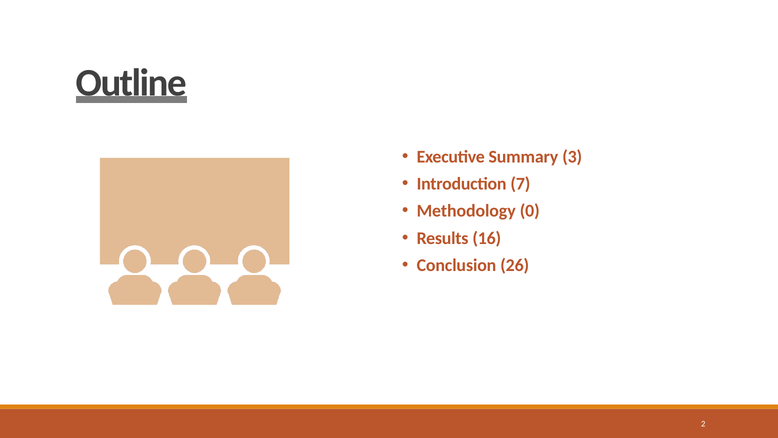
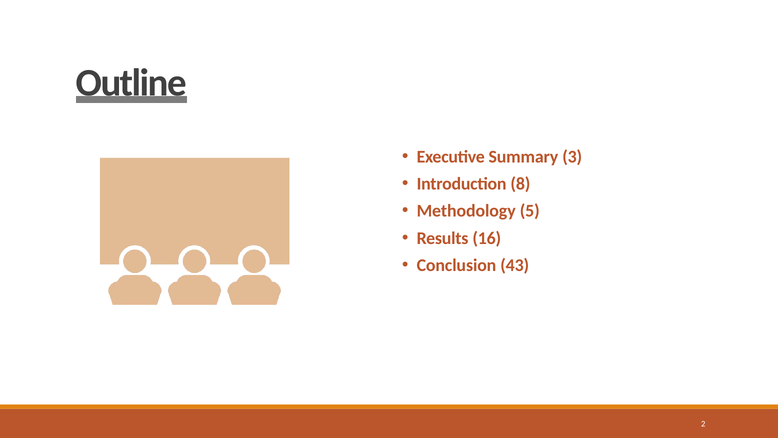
7: 7 -> 8
0: 0 -> 5
26: 26 -> 43
